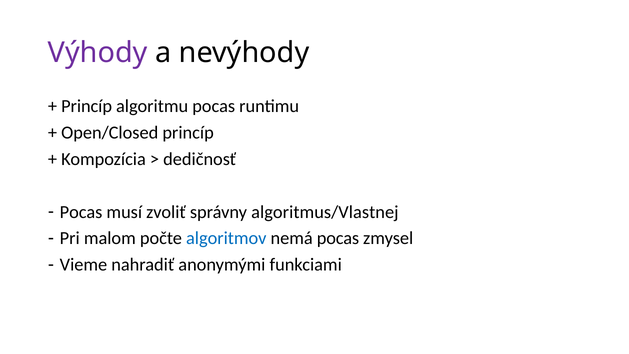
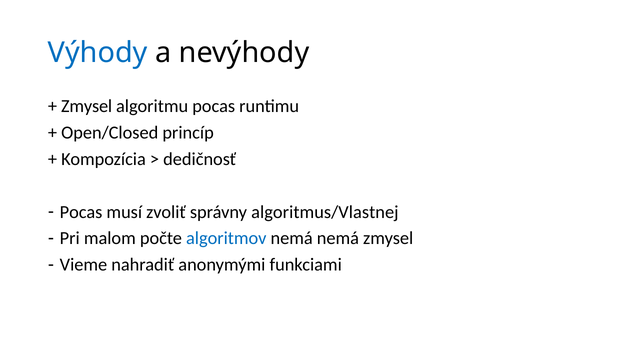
Výhody colour: purple -> blue
Princíp at (87, 106): Princíp -> Zmysel
nemá pocas: pocas -> nemá
